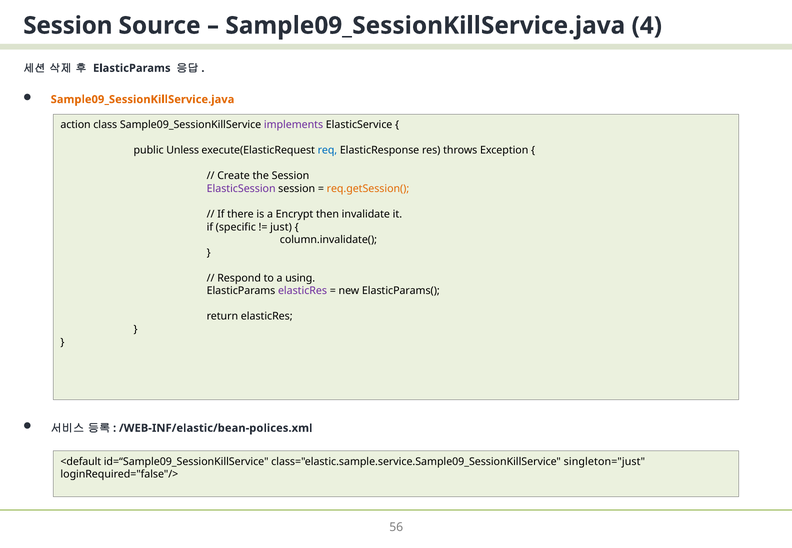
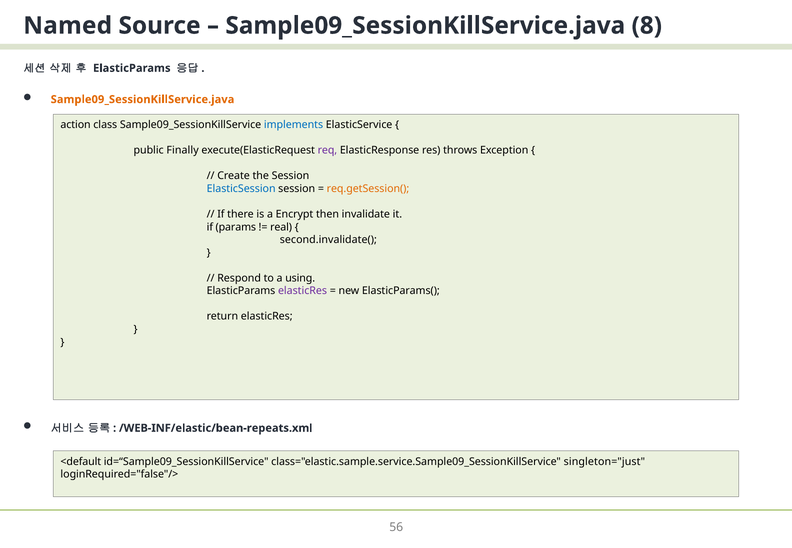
Session at (68, 26): Session -> Named
4: 4 -> 8
implements colour: purple -> blue
Unless: Unless -> Finally
req colour: blue -> purple
ElasticSession colour: purple -> blue
specific: specific -> params
just: just -> real
column.invalidate(: column.invalidate( -> second.invalidate(
/WEB-INF/elastic/bean-polices.xml: /WEB-INF/elastic/bean-polices.xml -> /WEB-INF/elastic/bean-repeats.xml
